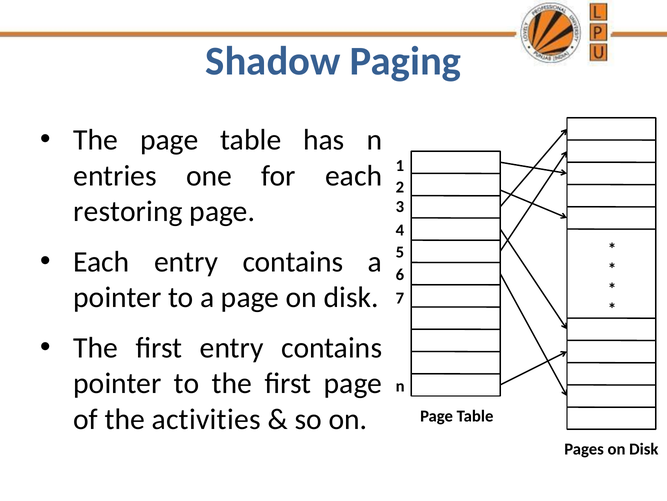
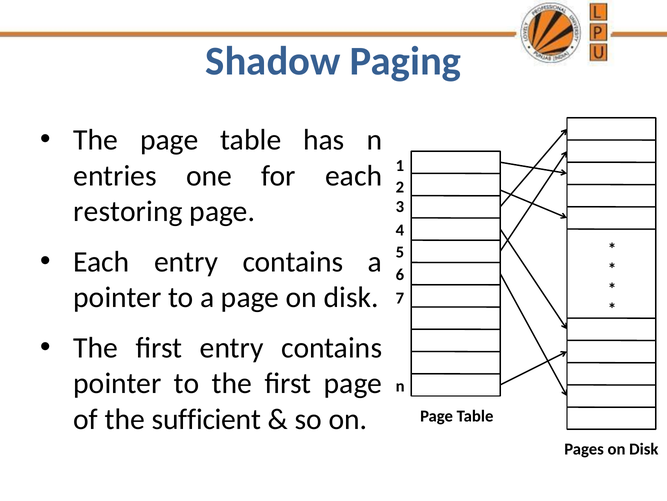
activities: activities -> sufficient
